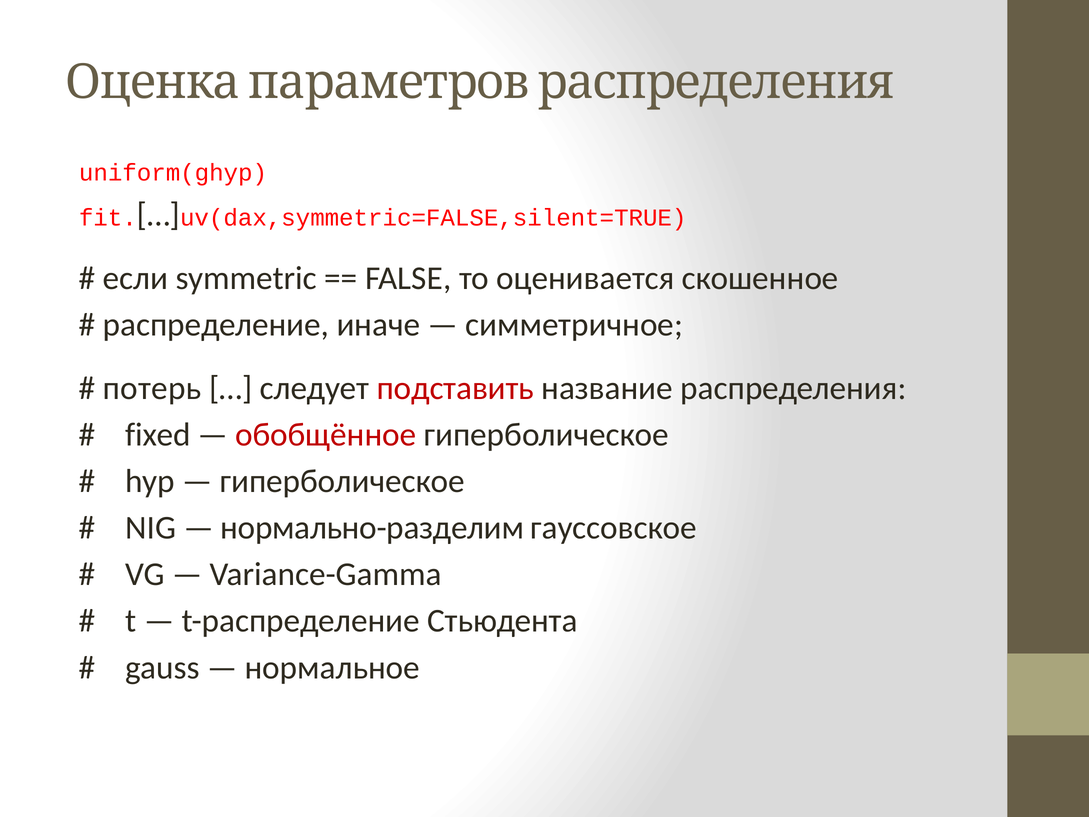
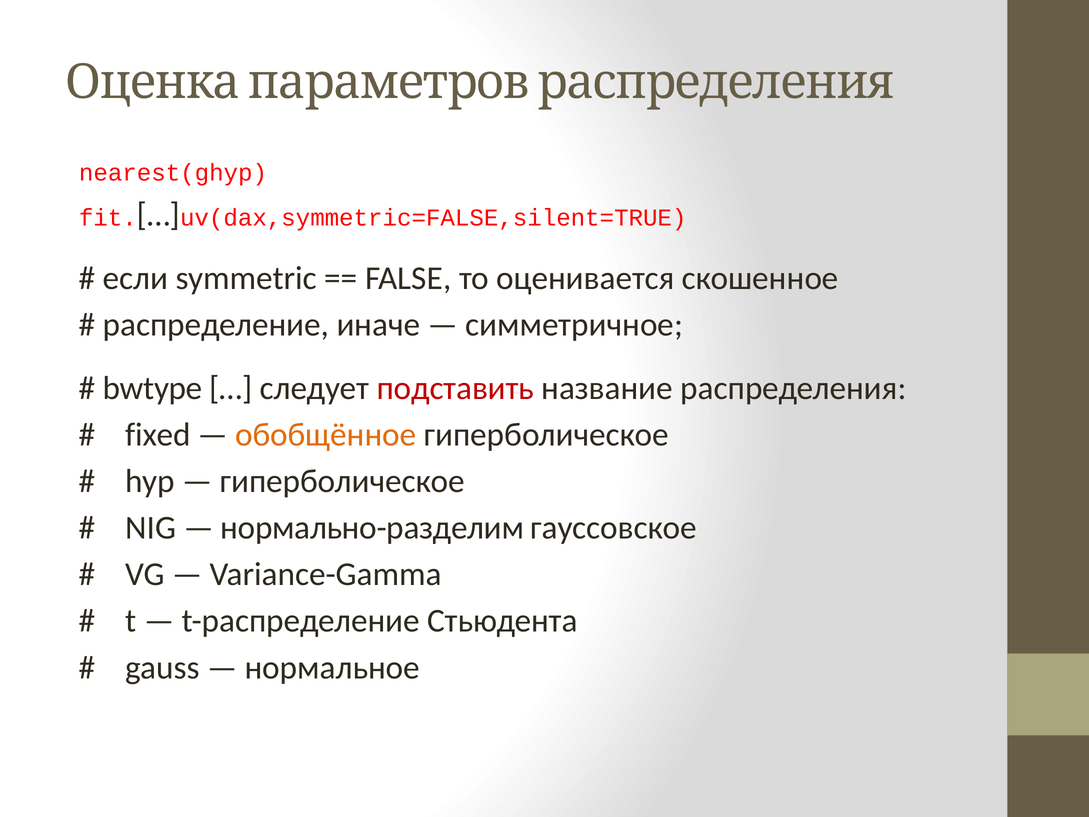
uniform(ghyp: uniform(ghyp -> nearest(ghyp
потерь: потерь -> bwtype
обобщённое colour: red -> orange
